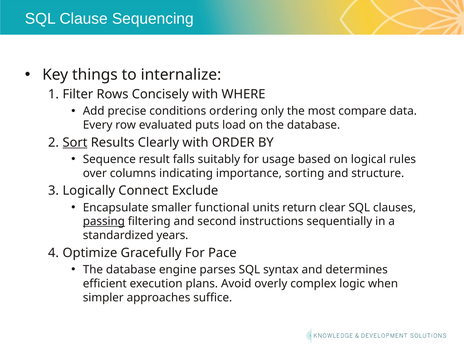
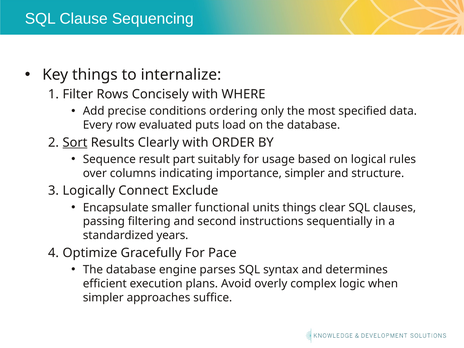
compare: compare -> specified
falls: falls -> part
importance sorting: sorting -> simpler
units return: return -> things
passing underline: present -> none
